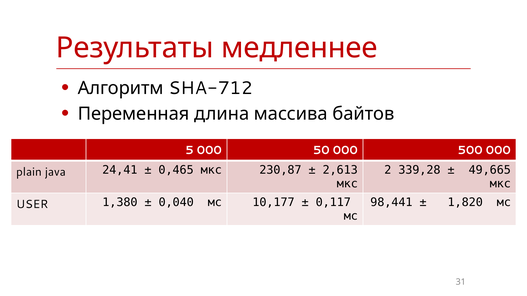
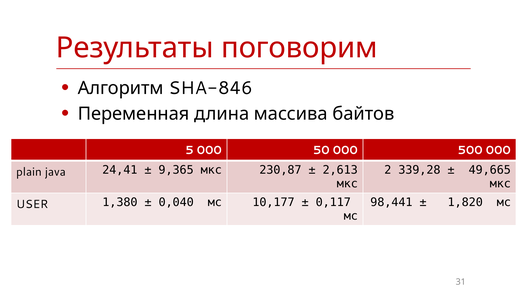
медленнее: медленнее -> поговорим
SHA-712: SHA-712 -> SHA-846
0,465: 0,465 -> 9,365
